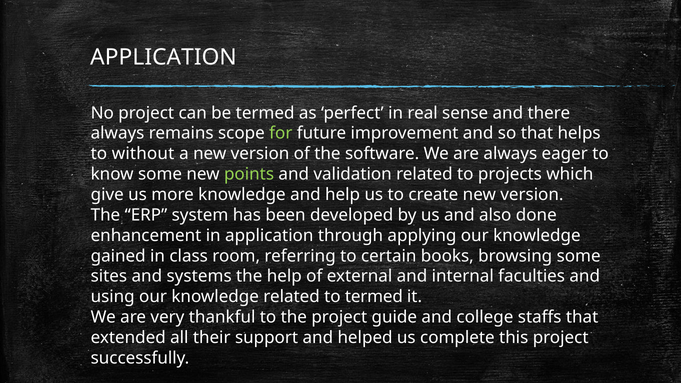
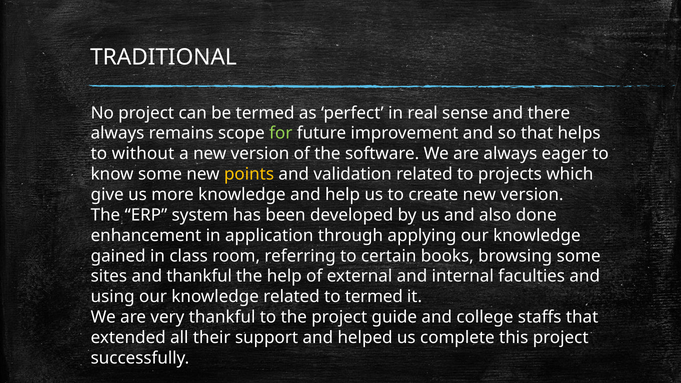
APPLICATION at (163, 57): APPLICATION -> TRADITIONAL
points colour: light green -> yellow
and systems: systems -> thankful
